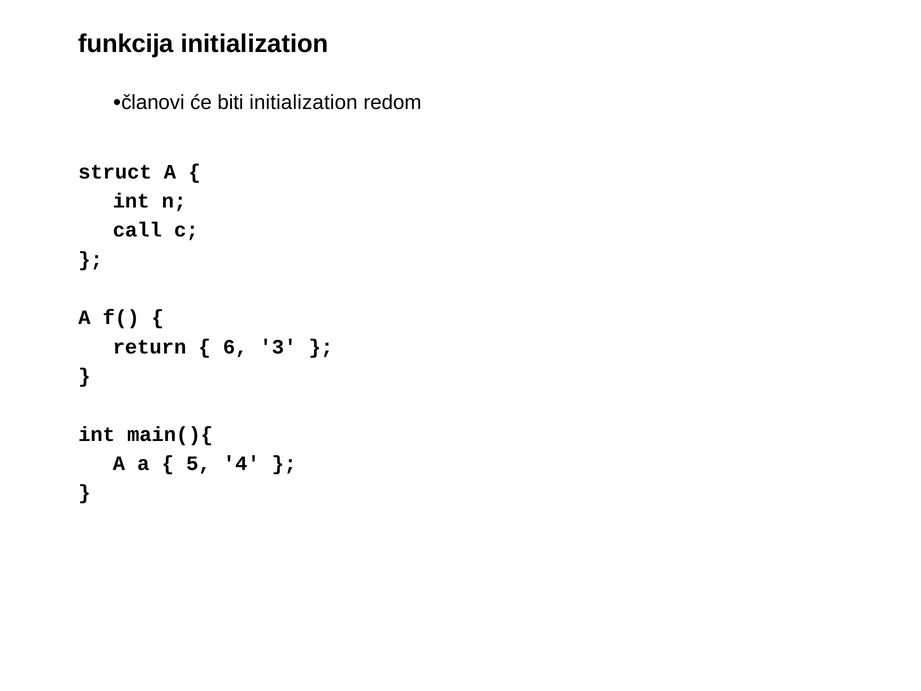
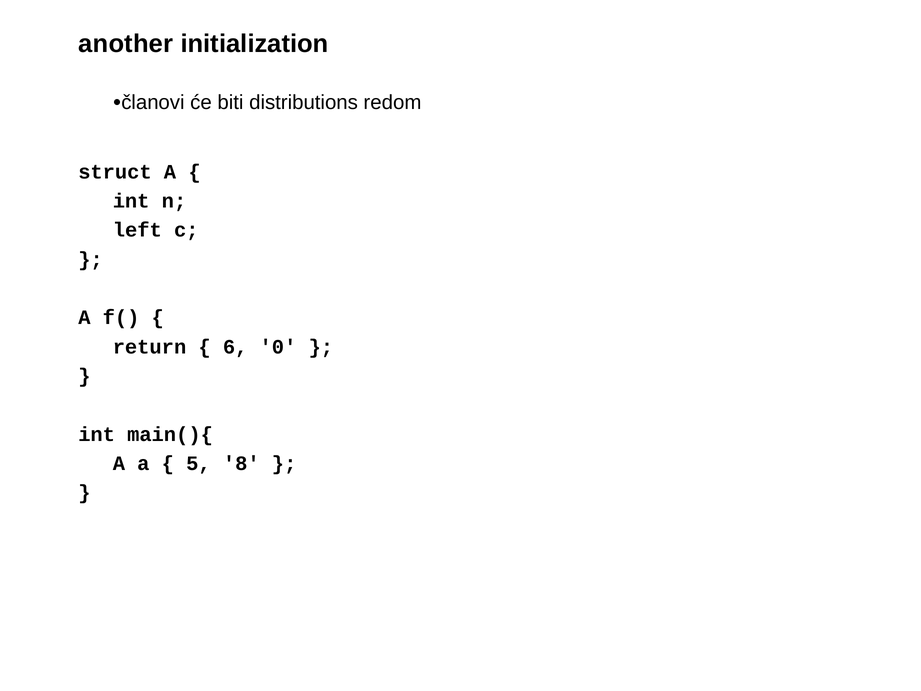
funkcija: funkcija -> another
biti initialization: initialization -> distributions
call: call -> left
3: 3 -> 0
4: 4 -> 8
